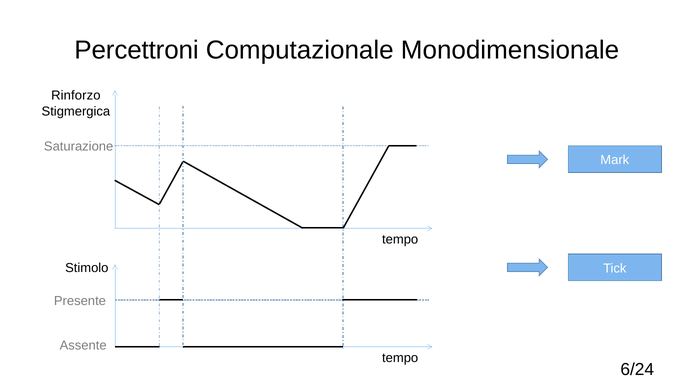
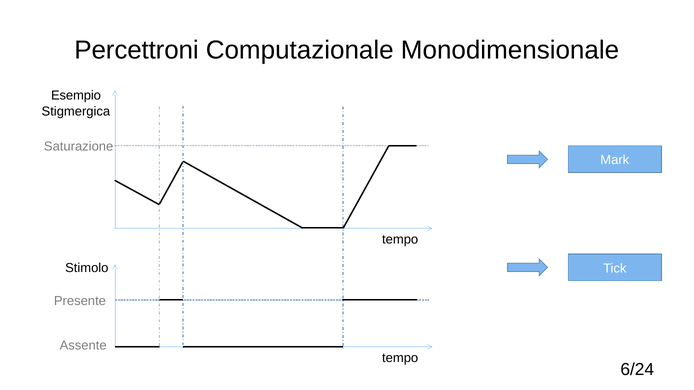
Rinforzo: Rinforzo -> Esempio
